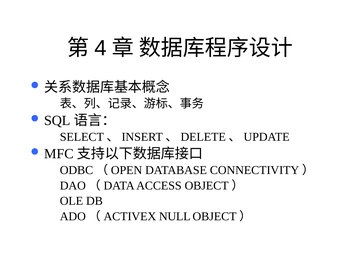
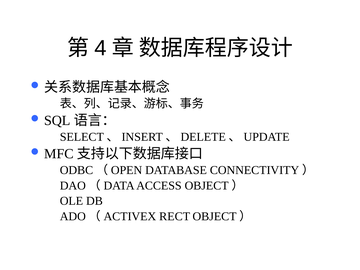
NULL: NULL -> RECT
